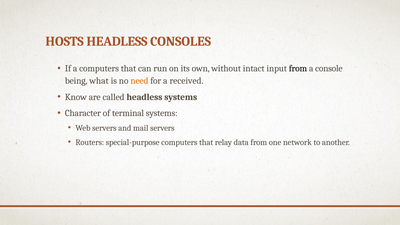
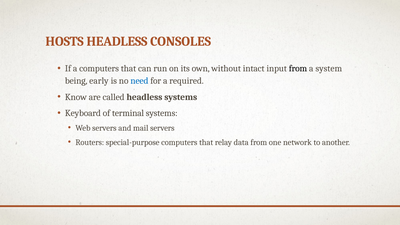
console: console -> system
what: what -> early
need colour: orange -> blue
received: received -> required
Character: Character -> Keyboard
